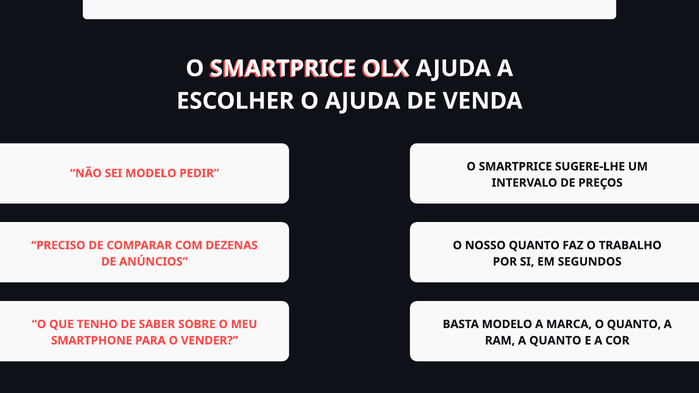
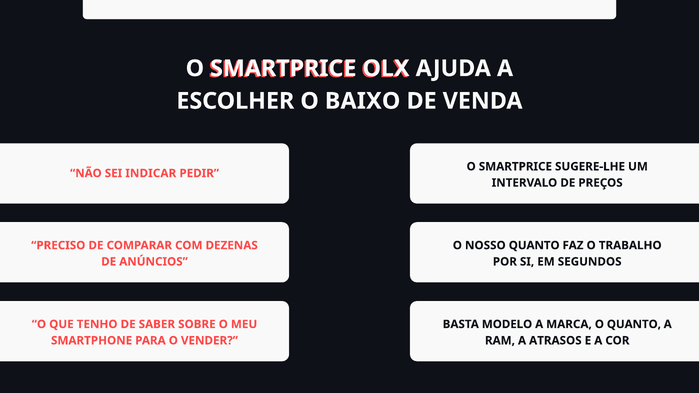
O AJUDA: AJUDA -> BAIXO
SEI MODELO: MODELO -> INDICAR
A QUANTO: QUANTO -> ATRASOS
